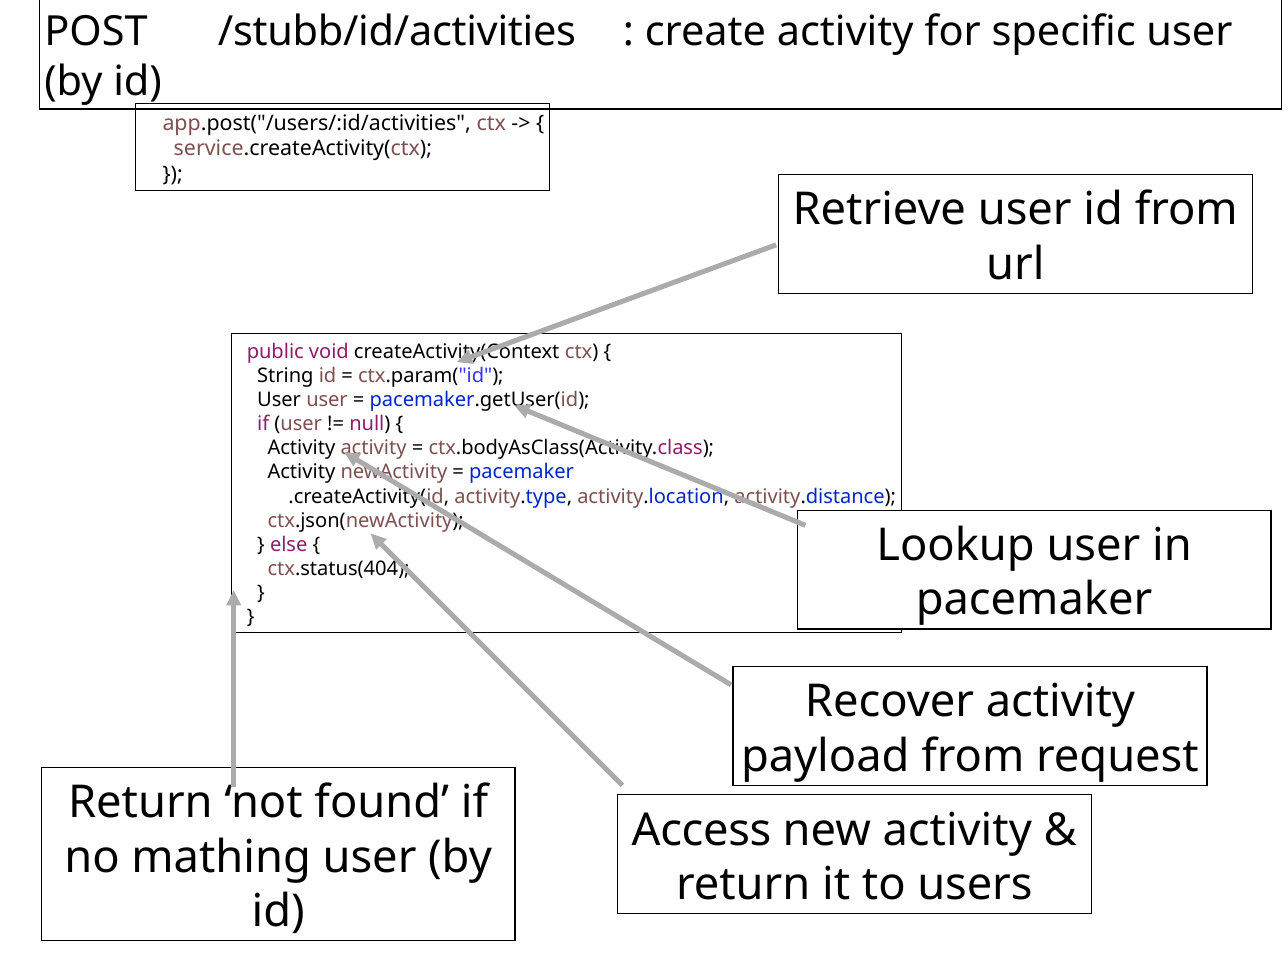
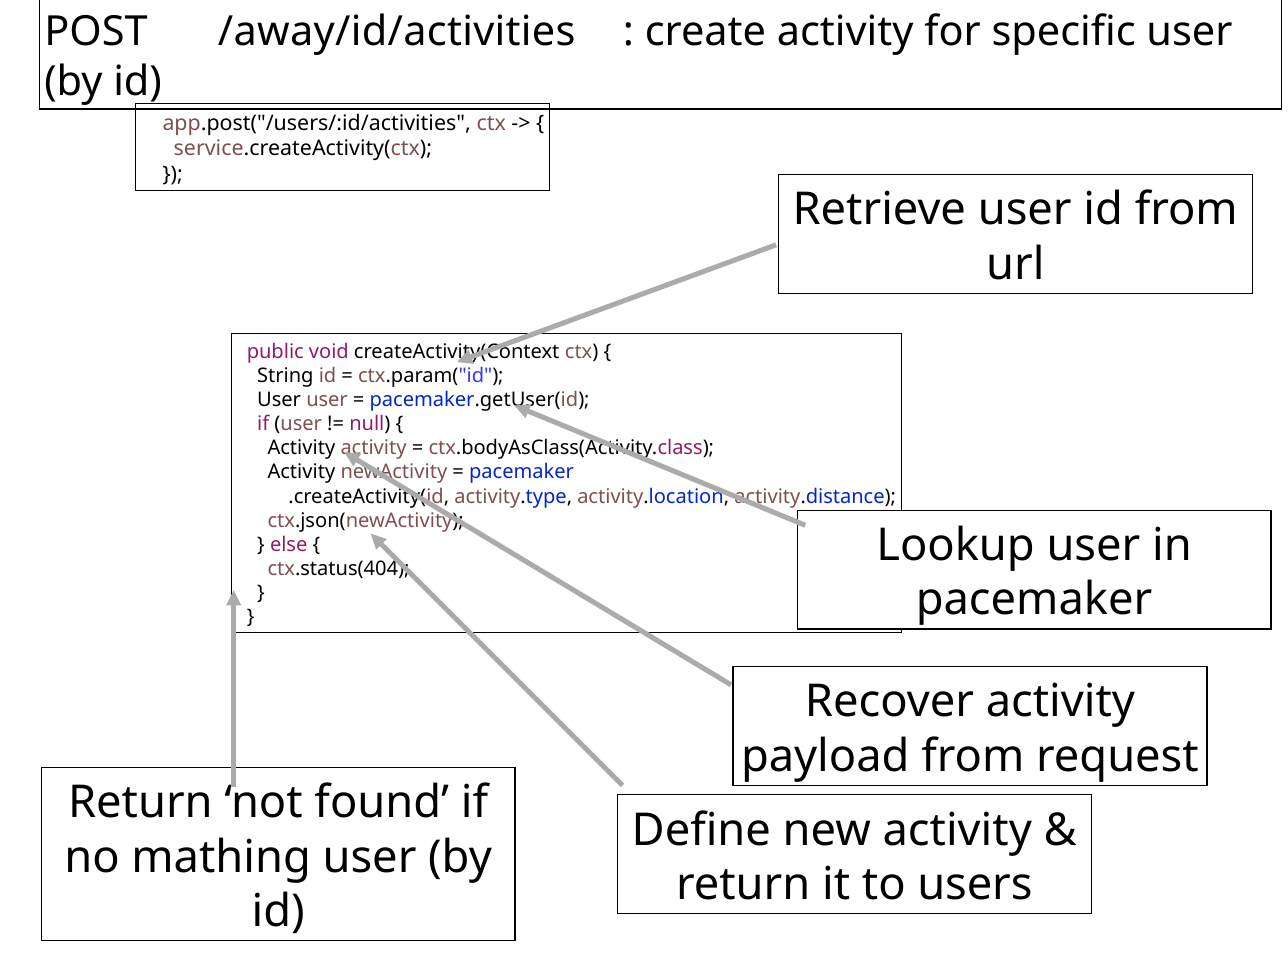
/stubb/id/activities: /stubb/id/activities -> /away/id/activities
Access: Access -> Define
